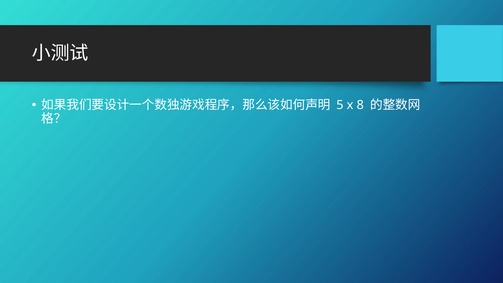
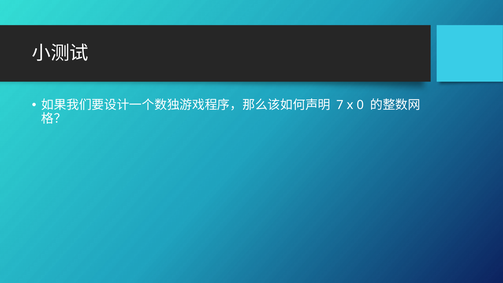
5: 5 -> 7
8: 8 -> 0
